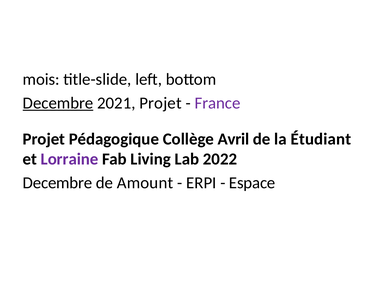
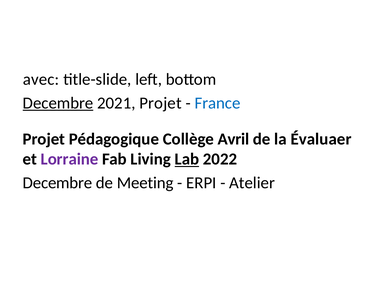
mois: mois -> avec
France colour: purple -> blue
Étudiant: Étudiant -> Évaluaer
Lab underline: none -> present
Amount: Amount -> Meeting
Espace: Espace -> Atelier
